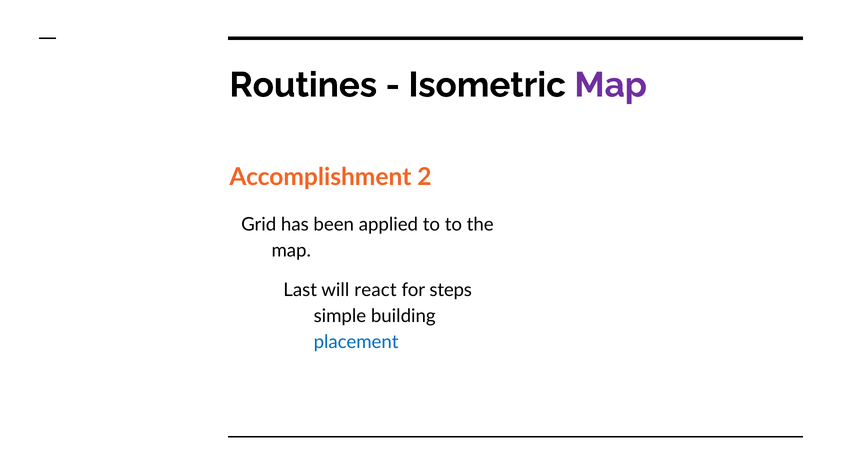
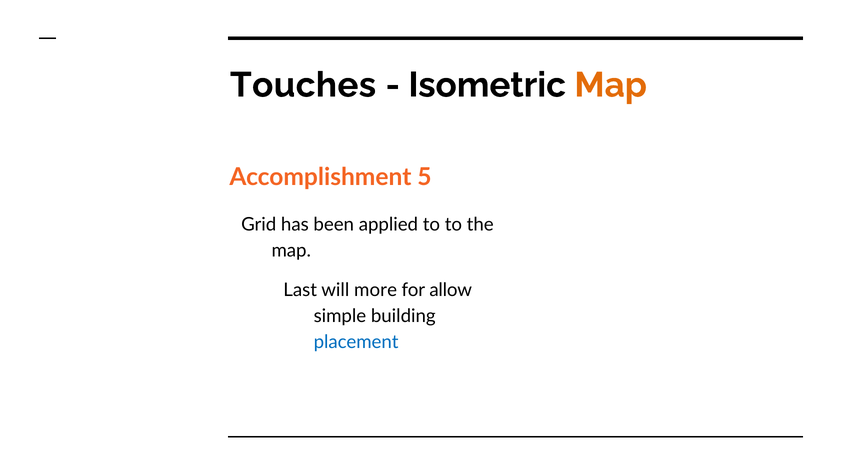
Routines: Routines -> Touches
Map at (611, 85) colour: purple -> orange
2: 2 -> 5
react: react -> more
steps: steps -> allow
